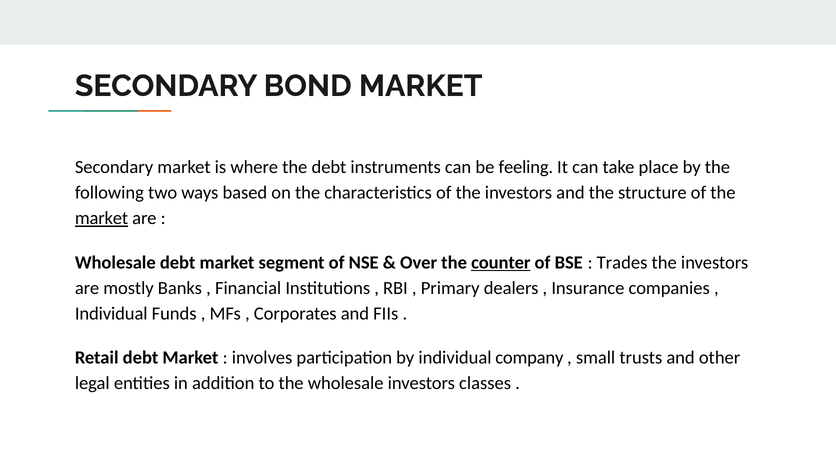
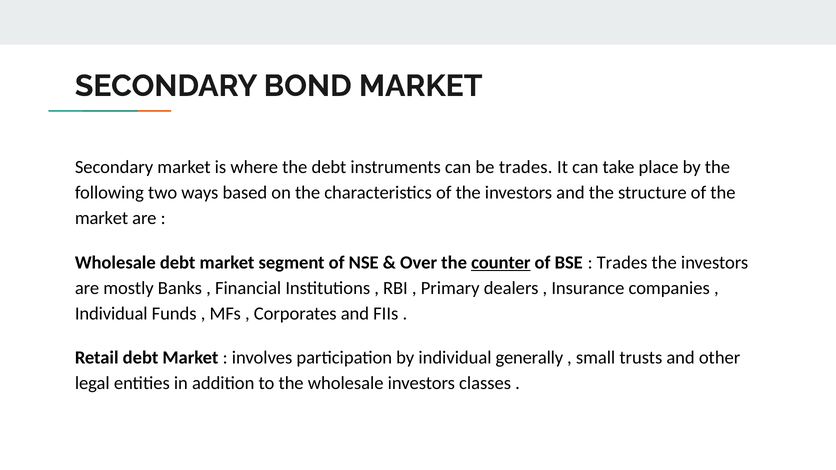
be feeling: feeling -> trades
market at (102, 218) underline: present -> none
company: company -> generally
